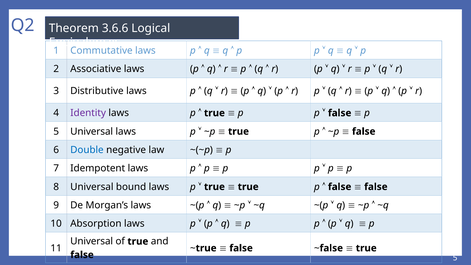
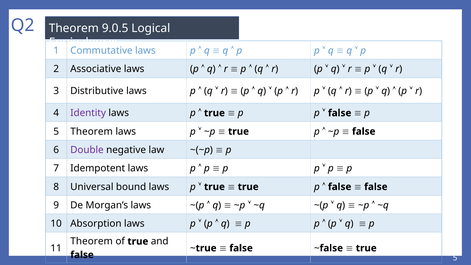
3.6.6: 3.6.6 -> 9.0.5
5 Universal: Universal -> Theorem
Double colour: blue -> purple
Universal at (92, 241): Universal -> Theorem
